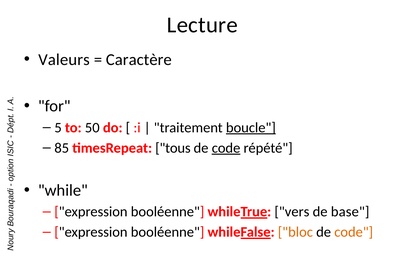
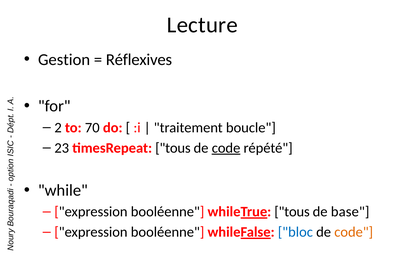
Valeurs: Valeurs -> Gestion
Caractère: Caractère -> Réflexives
5: 5 -> 2
50: 50 -> 70
boucle underline: present -> none
85: 85 -> 23
whileTrue vers: vers -> tous
bloc colour: orange -> blue
